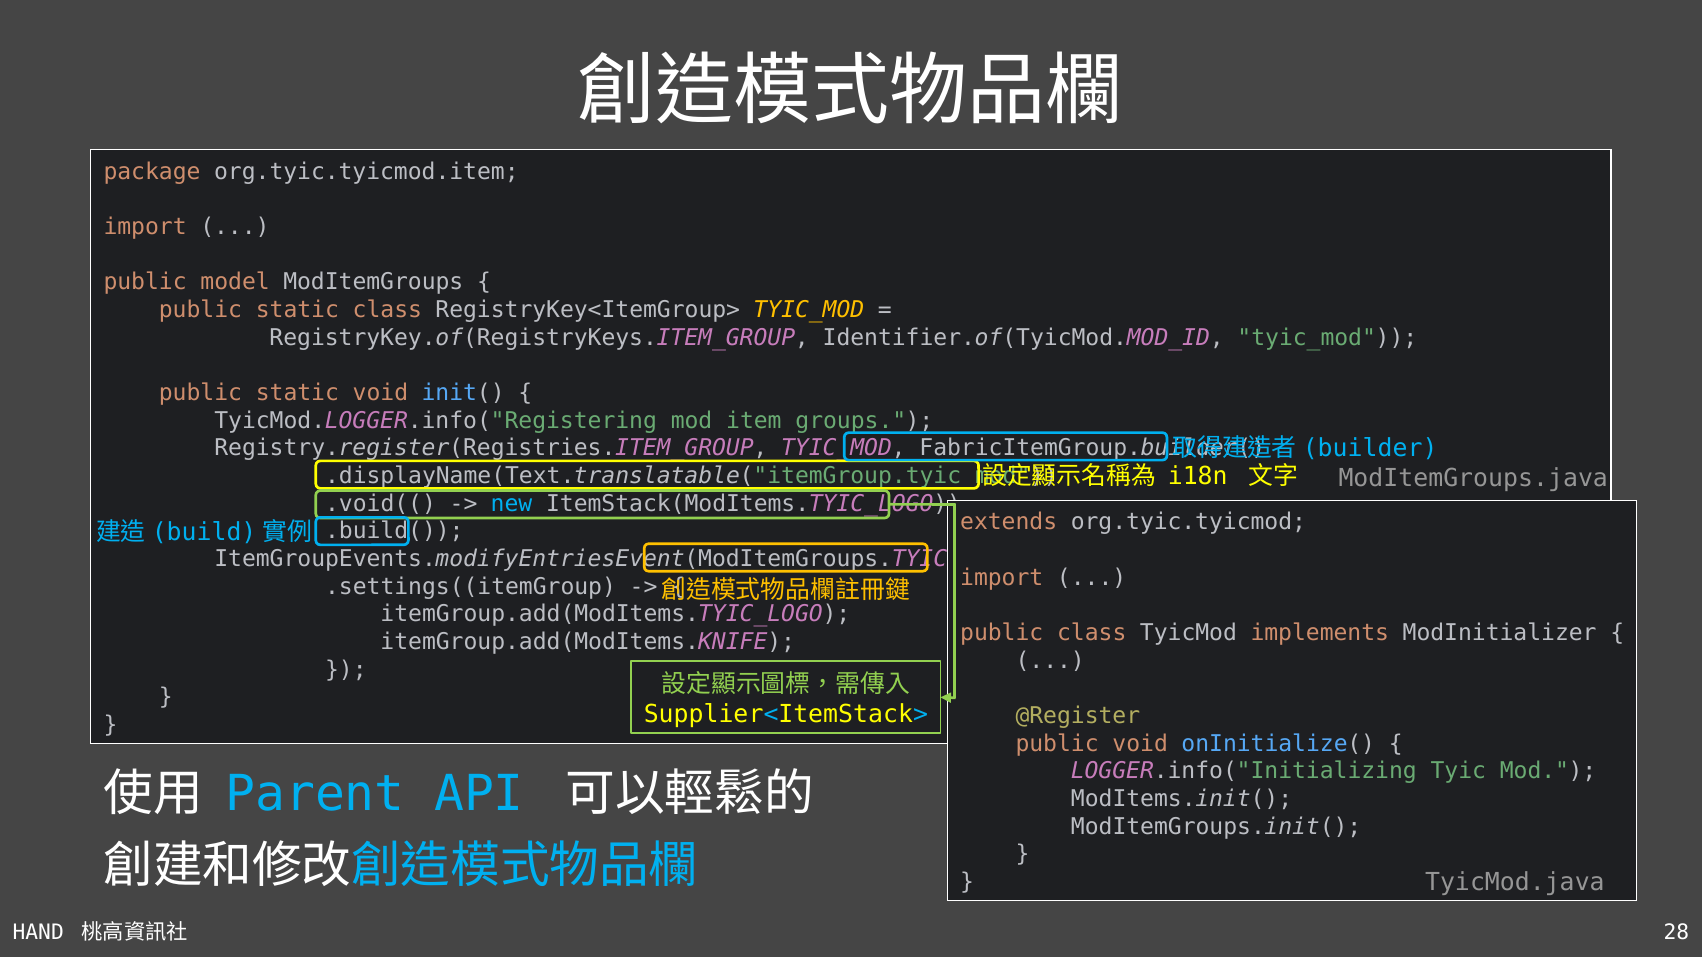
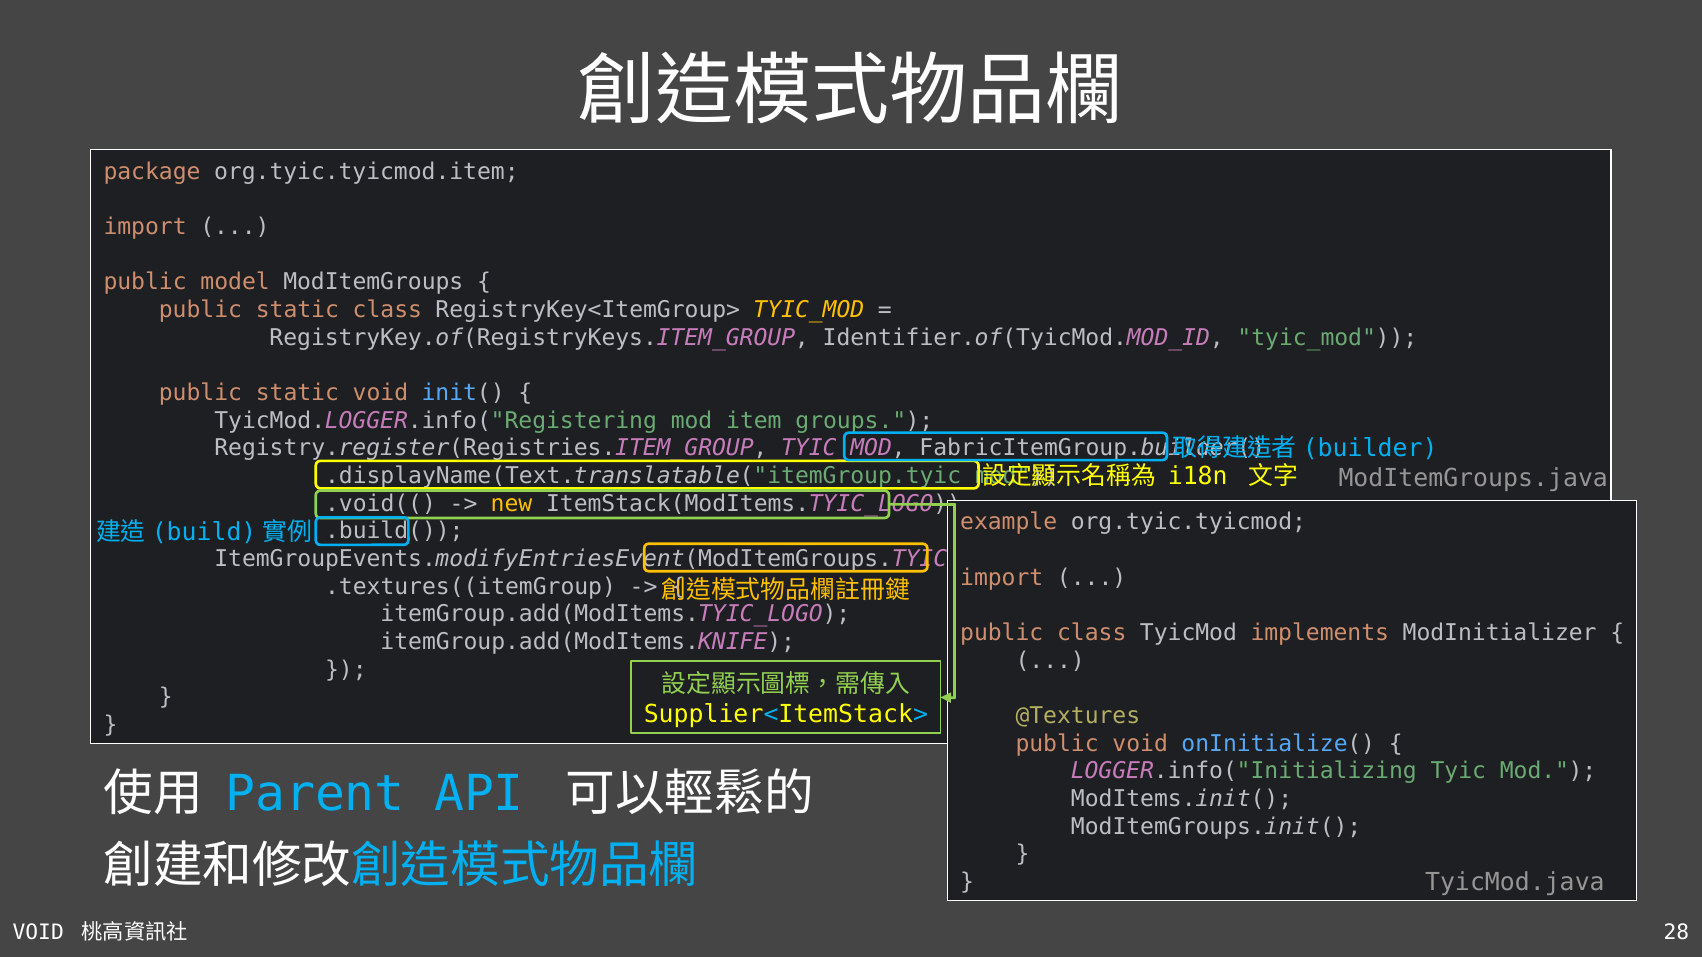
new colour: light blue -> yellow
extends: extends -> example
.settings((itemGroup: .settings((itemGroup -> .textures((itemGroup
@Register: @Register -> @Textures
HAND at (38, 933): HAND -> VOID
